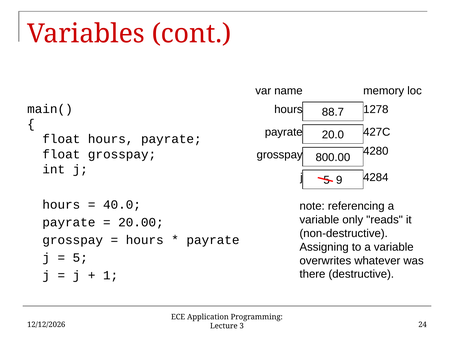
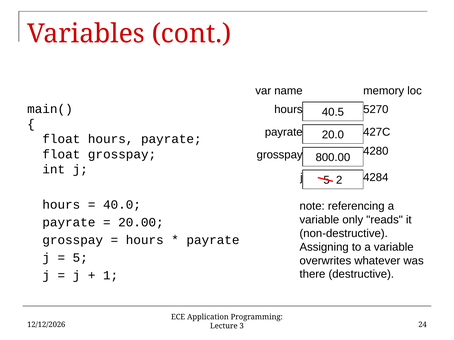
1278: 1278 -> 5270
88.7: 88.7 -> 40.5
9: 9 -> 2
